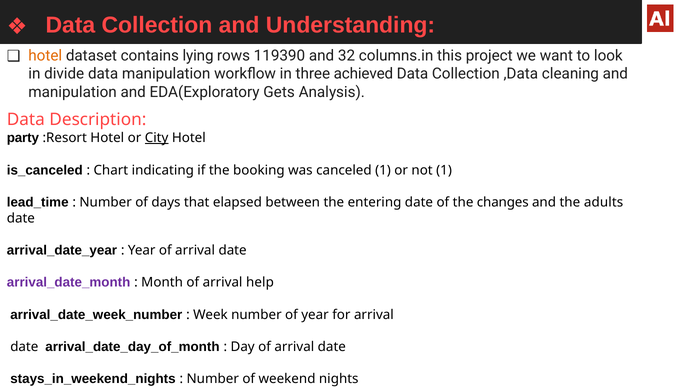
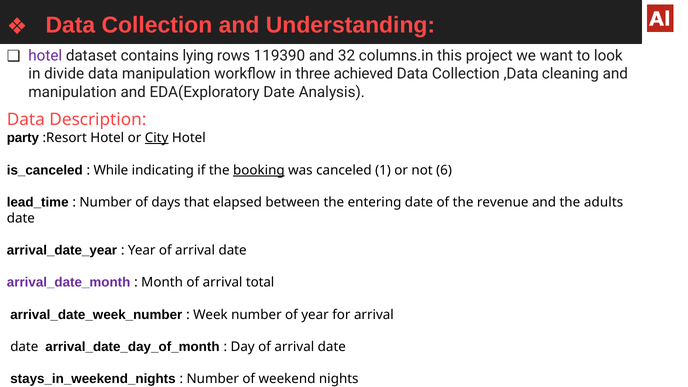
hotel at (45, 56) colour: orange -> purple
EDA(Exploratory Gets: Gets -> Date
Chart: Chart -> While
booking underline: none -> present
not 1: 1 -> 6
changes: changes -> revenue
help: help -> total
